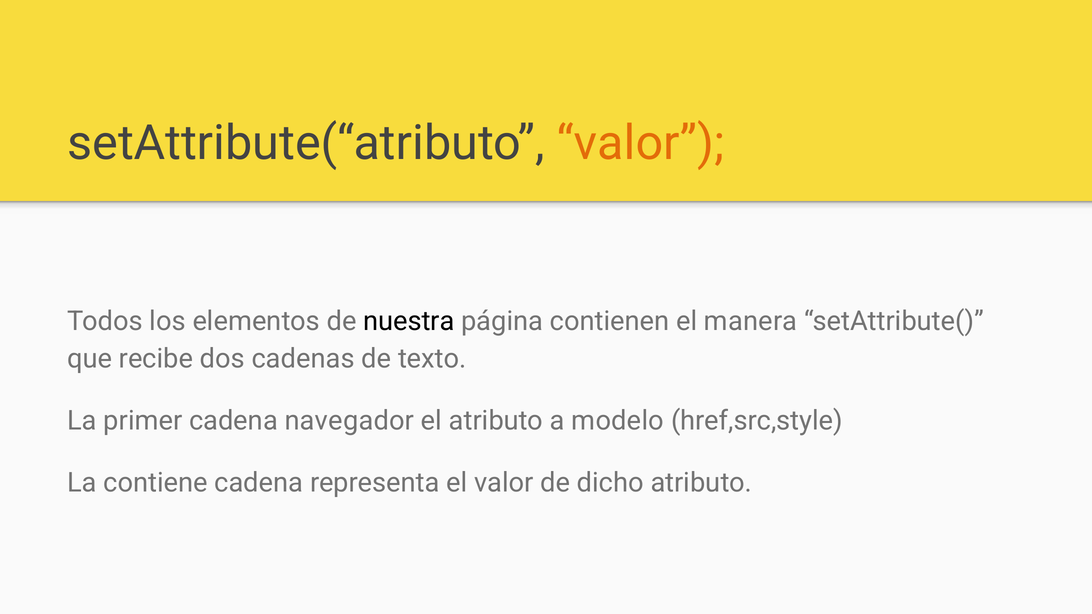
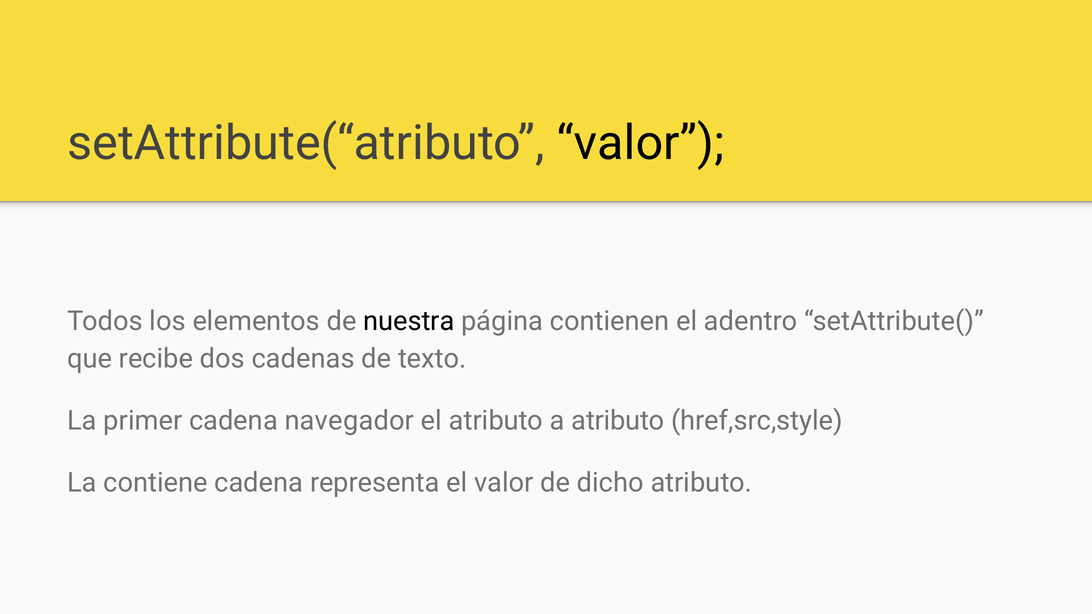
valor at (641, 143) colour: orange -> black
manera: manera -> adentro
a modelo: modelo -> atributo
